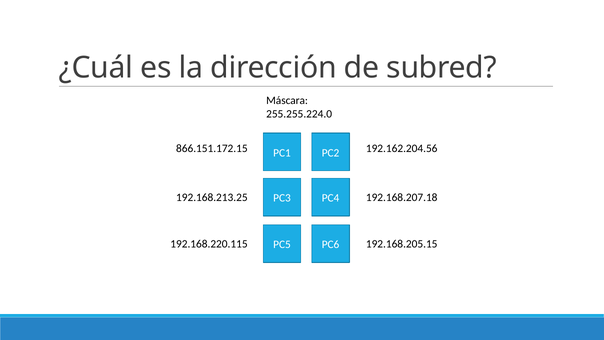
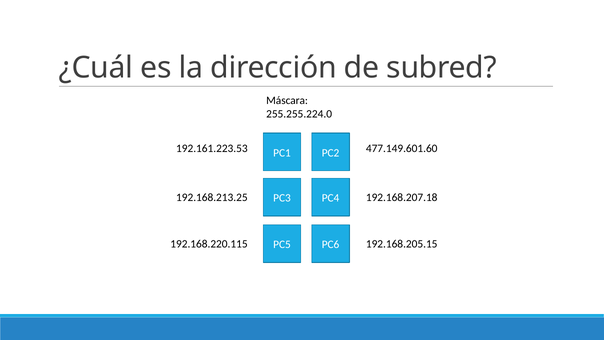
866.151.172.15: 866.151.172.15 -> 192.161.223.53
192.162.204.56: 192.162.204.56 -> 477.149.601.60
